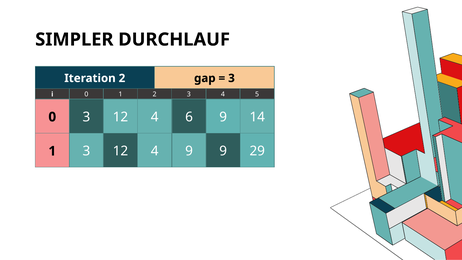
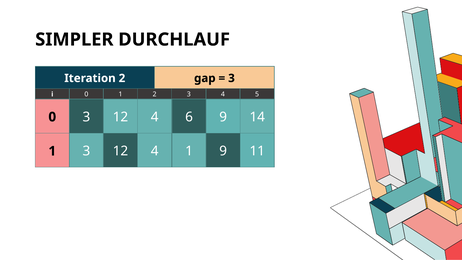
12 4 9: 9 -> 1
29: 29 -> 11
